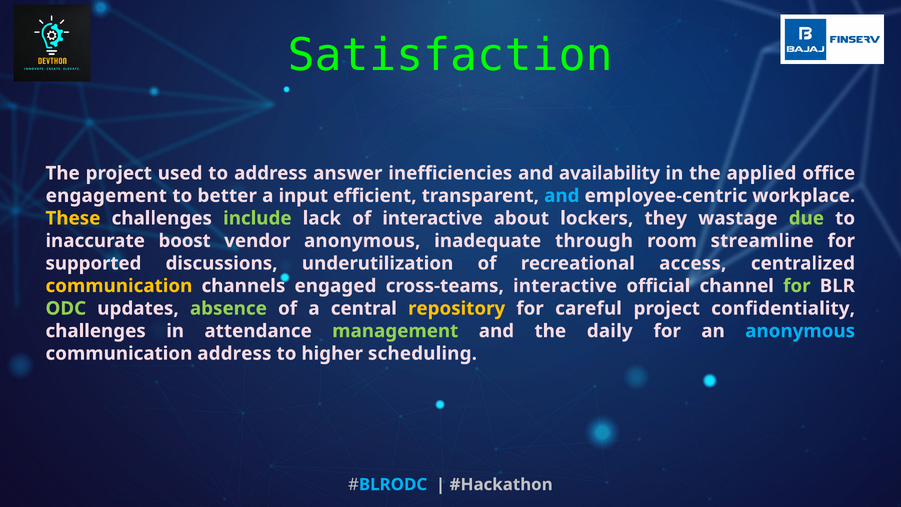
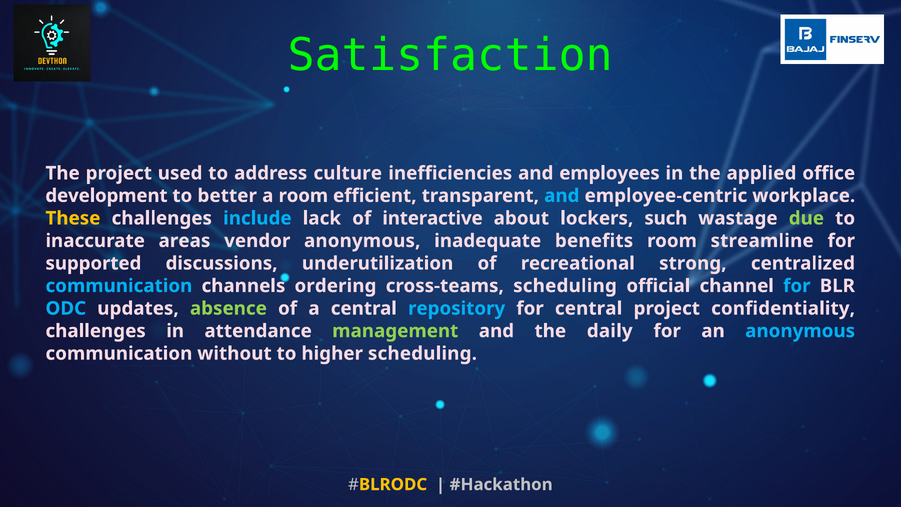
answer: answer -> culture
availability: availability -> employees
engagement: engagement -> development
a input: input -> room
include colour: light green -> light blue
they: they -> such
boost: boost -> areas
through: through -> benefits
access: access -> strong
communication at (119, 286) colour: yellow -> light blue
engaged: engaged -> ordering
cross-teams interactive: interactive -> scheduling
for at (797, 286) colour: light green -> light blue
ODC colour: light green -> light blue
repository colour: yellow -> light blue
for careful: careful -> central
communication address: address -> without
BLRODC colour: light blue -> yellow
